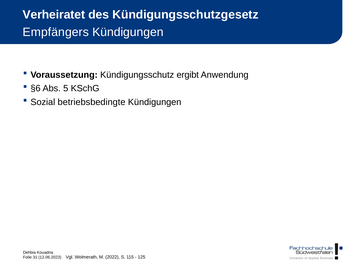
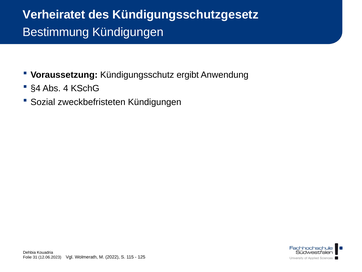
Empfängers: Empfängers -> Bestimmung
§6: §6 -> §4
5: 5 -> 4
betriebsbedingte: betriebsbedingte -> zweckbefristeten
